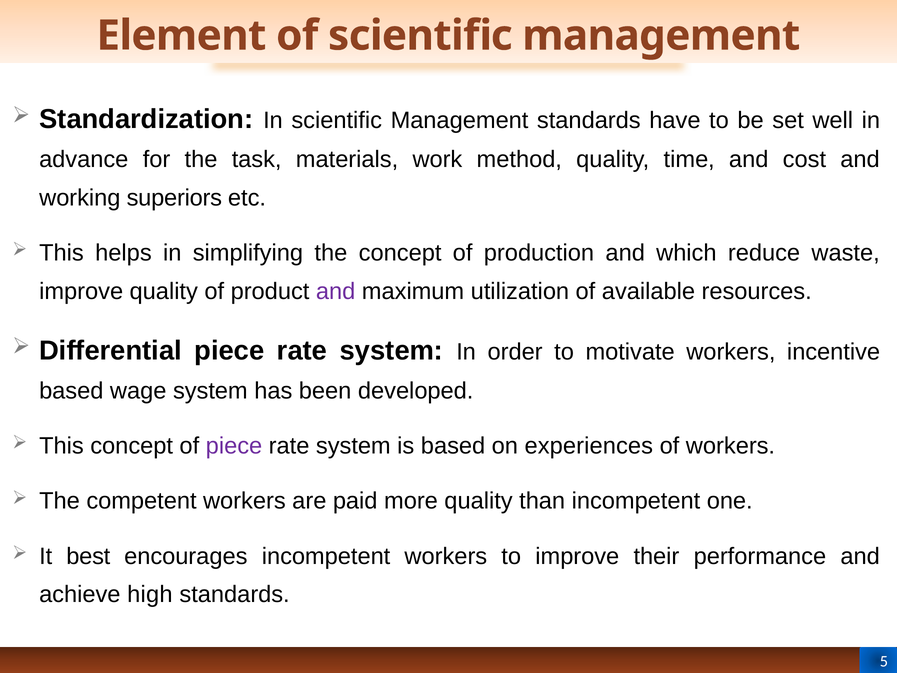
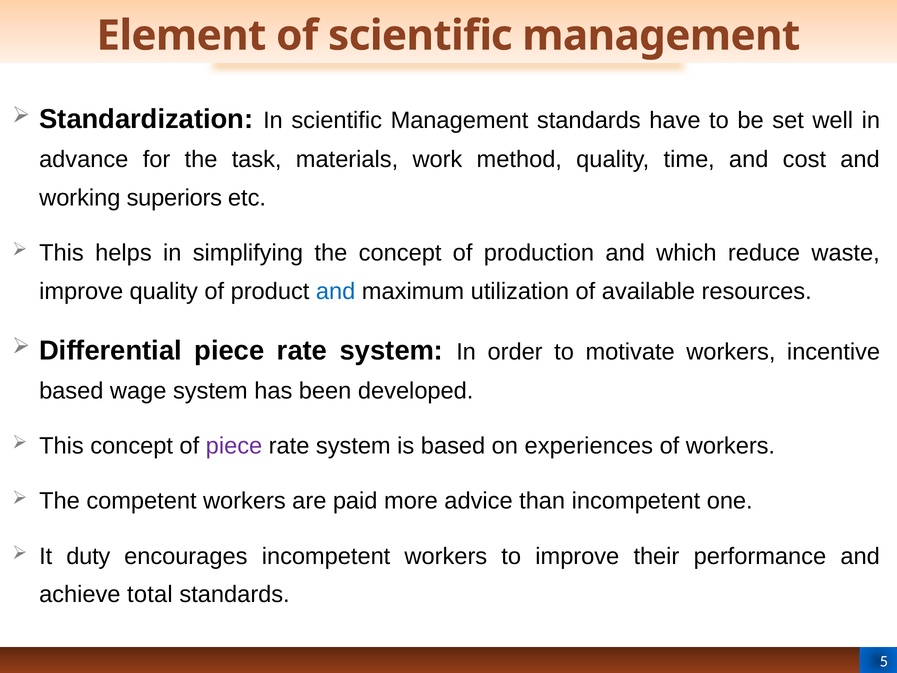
and at (336, 291) colour: purple -> blue
more quality: quality -> advice
best: best -> duty
high: high -> total
